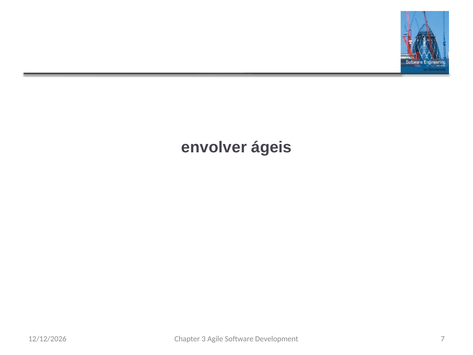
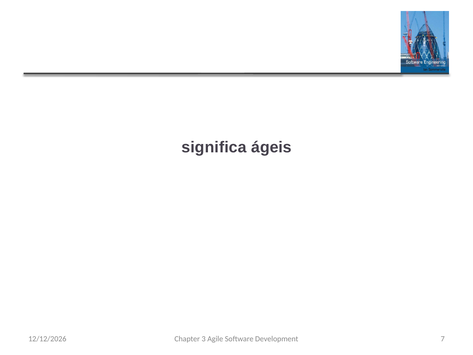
envolver: envolver -> significa
